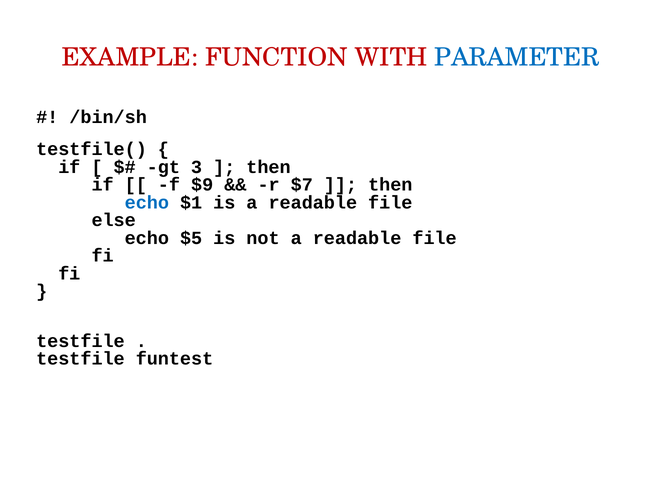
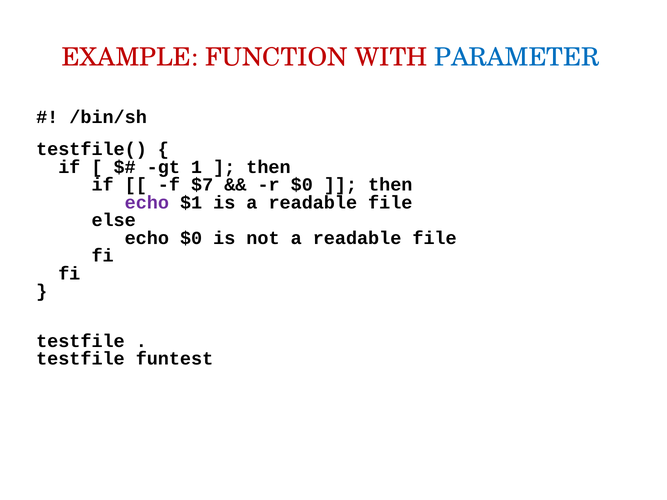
3: 3 -> 1
$9: $9 -> $7
r $7: $7 -> $0
echo at (147, 203) colour: blue -> purple
echo $5: $5 -> $0
